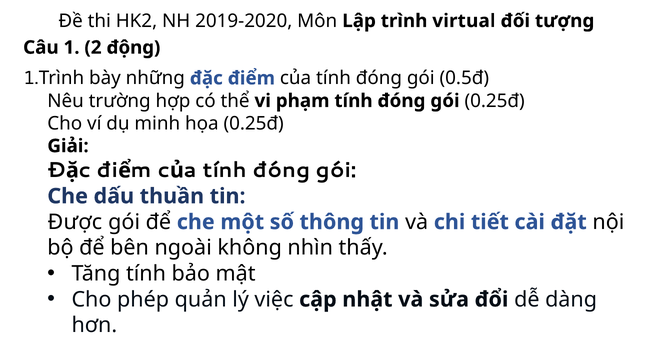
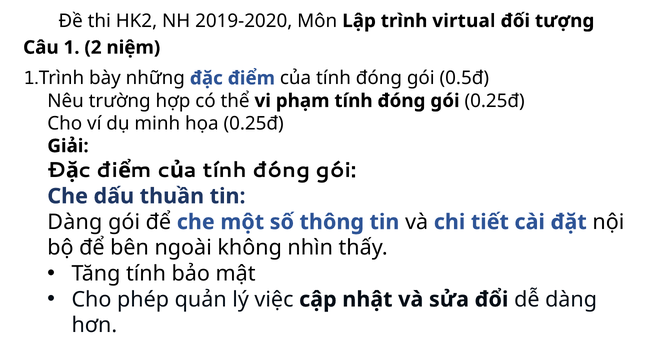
động: động -> niệm
Được at (75, 222): Được -> Dàng
